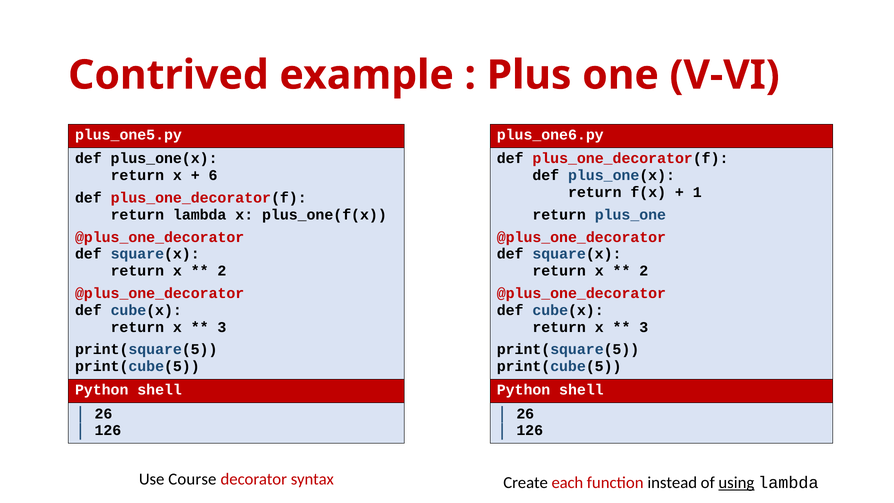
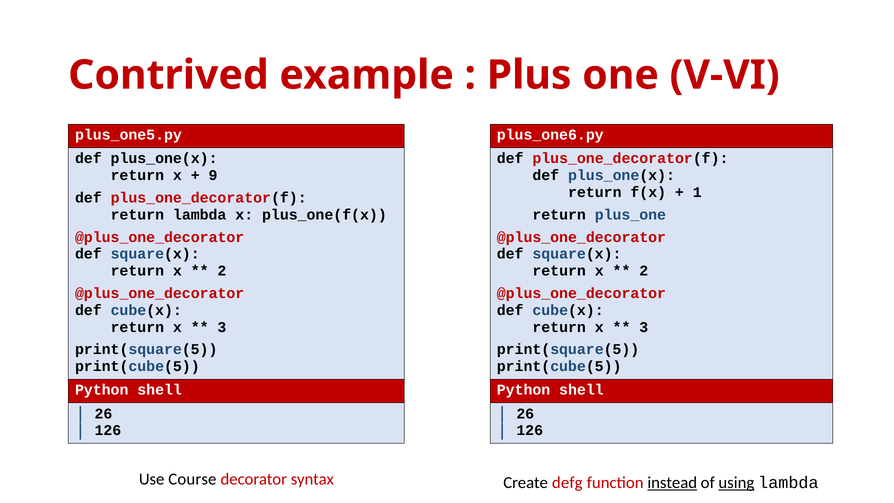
6: 6 -> 9
each: each -> defg
instead underline: none -> present
